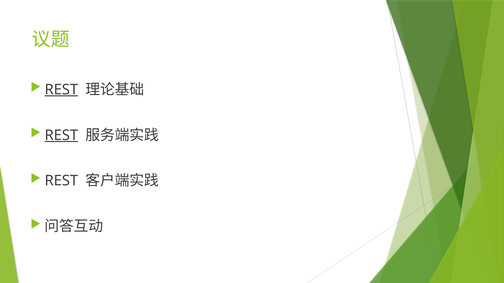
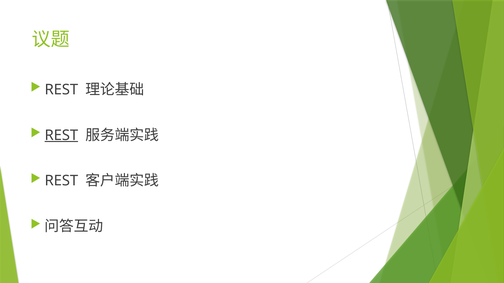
REST at (61, 90) underline: present -> none
